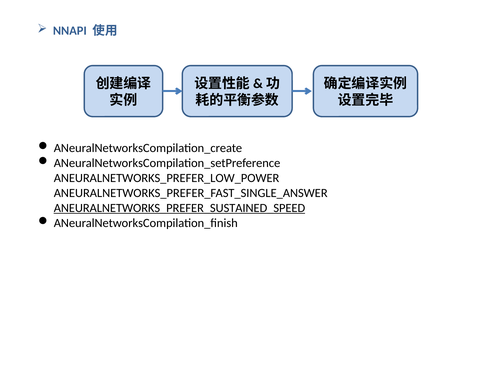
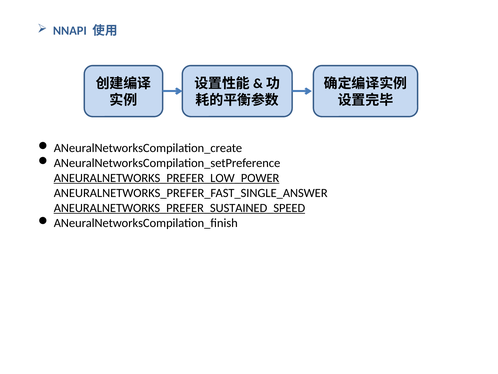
ANEURALNETWORKS_PREFER_LOW_POWER underline: none -> present
